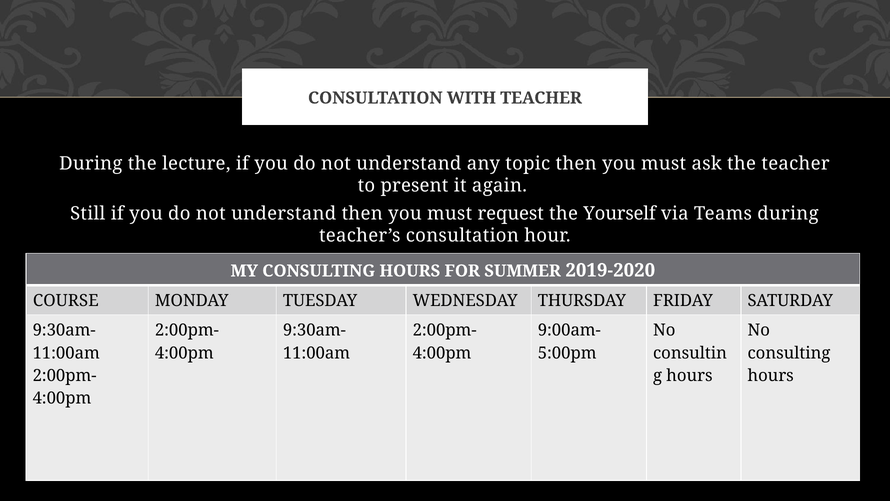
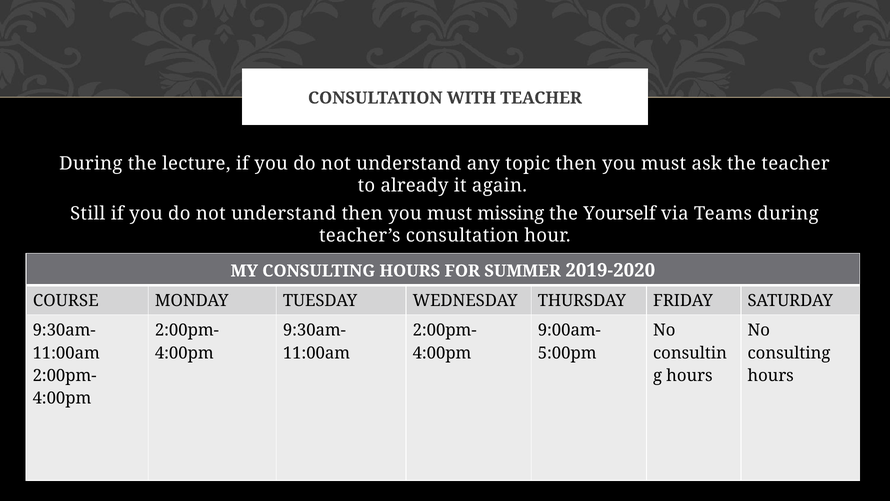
present: present -> already
request: request -> missing
